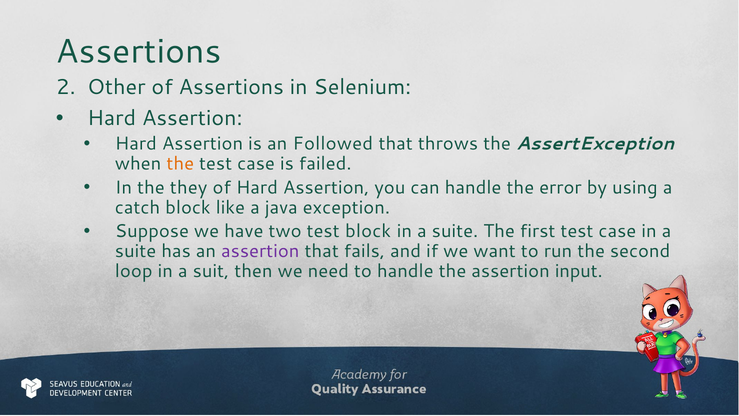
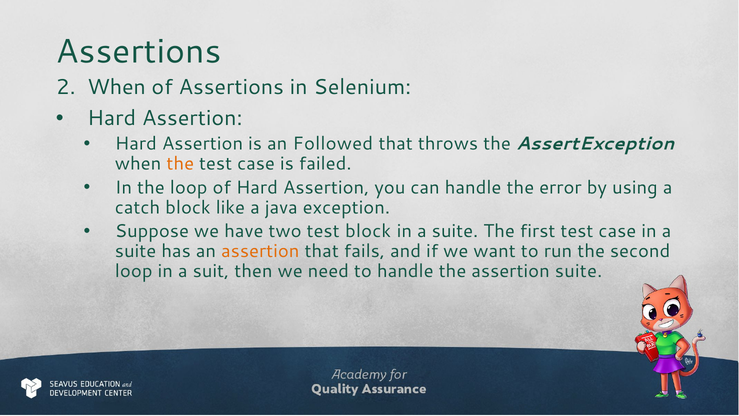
Other at (116, 87): Other -> When
the they: they -> loop
assertion at (260, 251) colour: purple -> orange
assertion input: input -> suite
